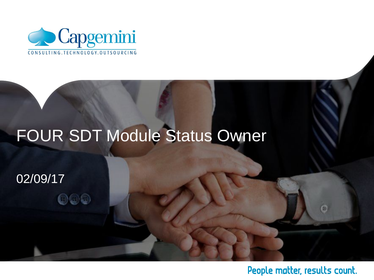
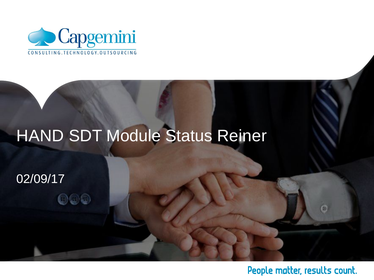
FOUR: FOUR -> HAND
Owner: Owner -> Reiner
